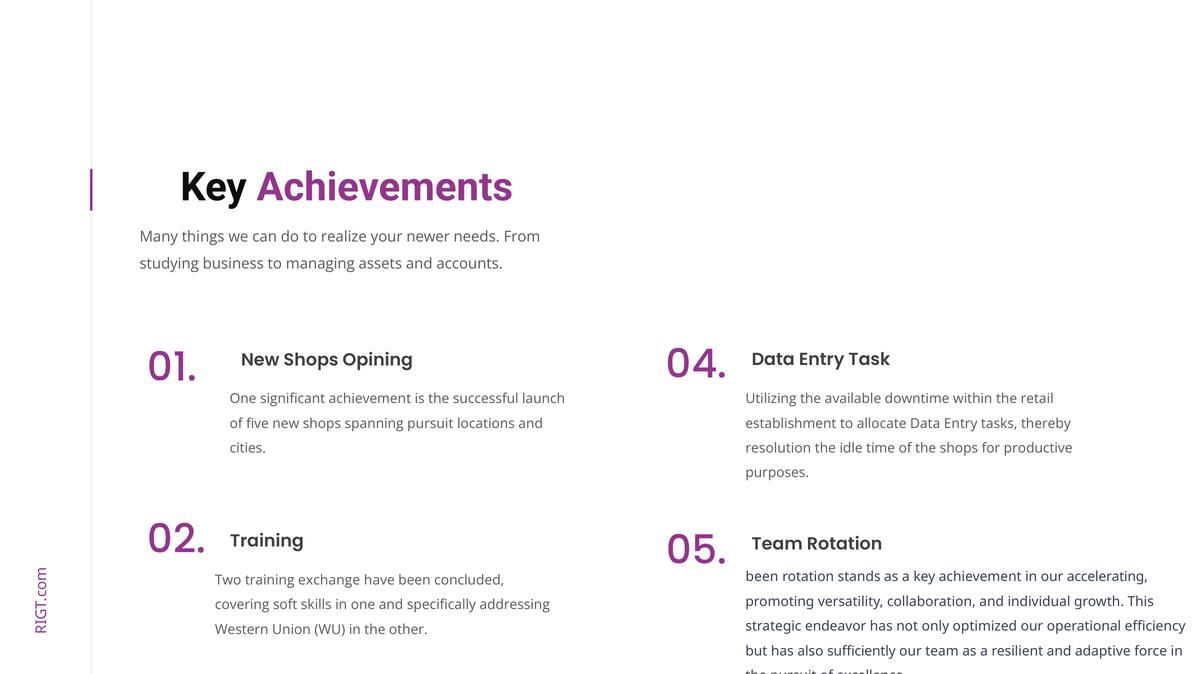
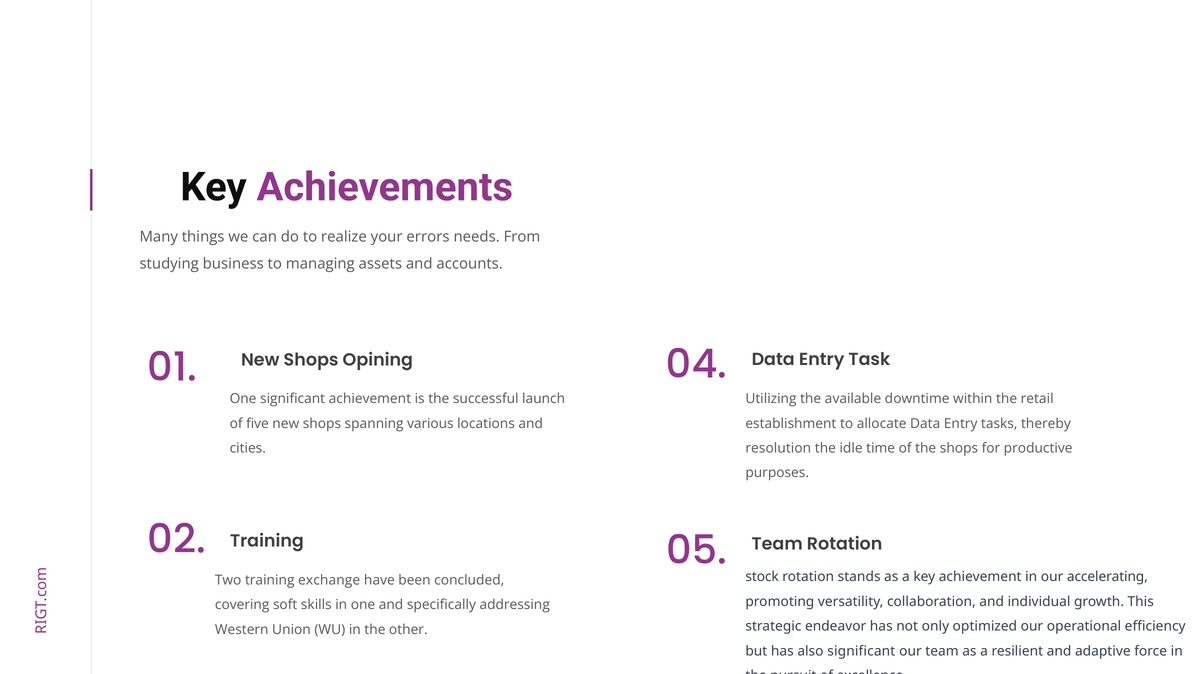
newer: newer -> errors
spanning pursuit: pursuit -> various
been at (762, 577): been -> stock
also sufficiently: sufficiently -> significant
